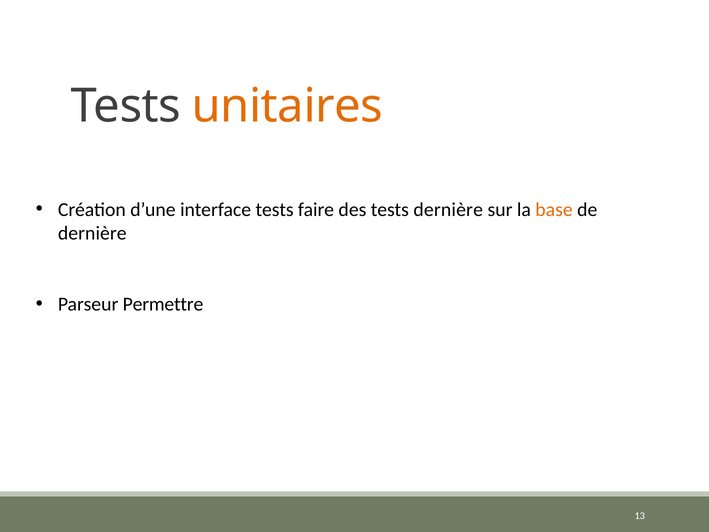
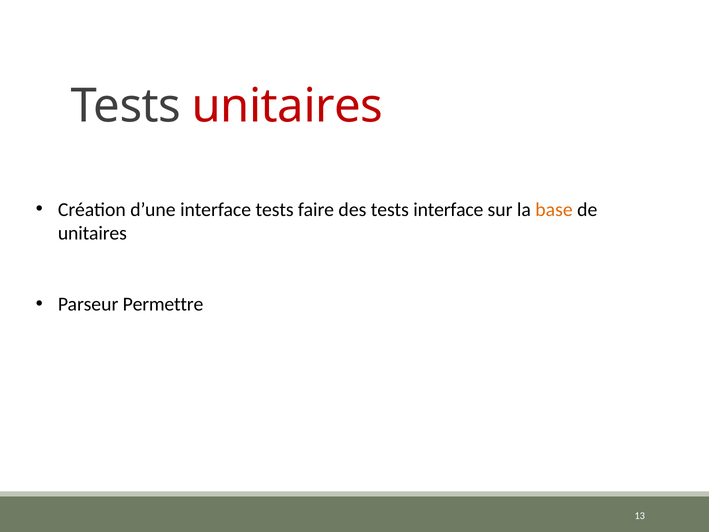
unitaires at (287, 106) colour: orange -> red
tests dernière: dernière -> interface
dernière at (92, 233): dernière -> unitaires
